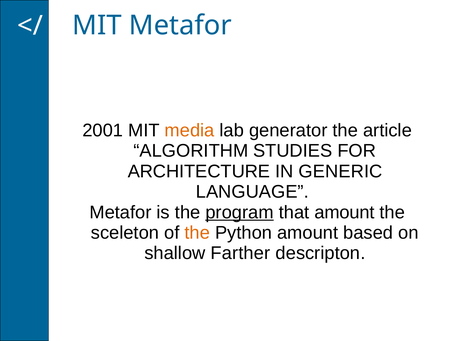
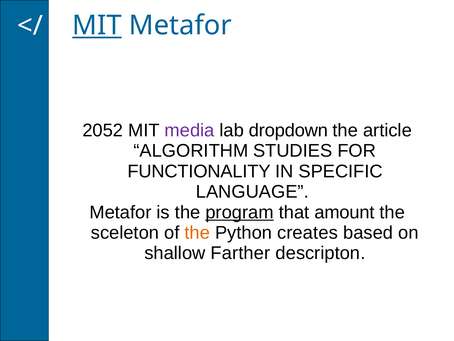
MIT at (97, 26) underline: none -> present
2001: 2001 -> 2052
media colour: orange -> purple
generator: generator -> dropdown
ARCHITECTURE: ARCHITECTURE -> FUNCTIONALITY
GENERIC: GENERIC -> SPECIFIC
Python amount: amount -> creates
